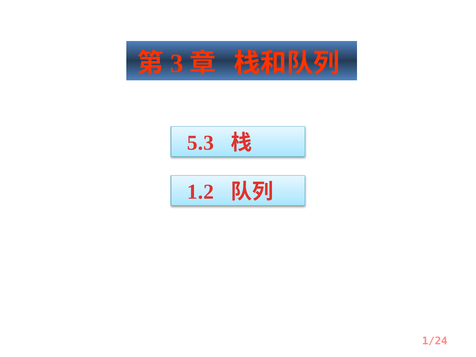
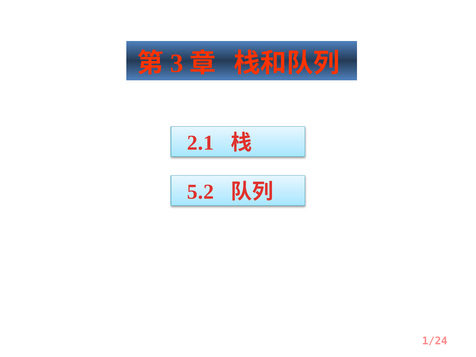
5.3: 5.3 -> 2.1
1.2: 1.2 -> 5.2
